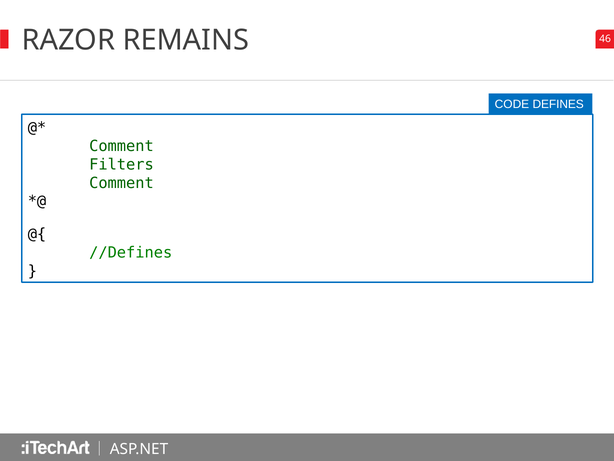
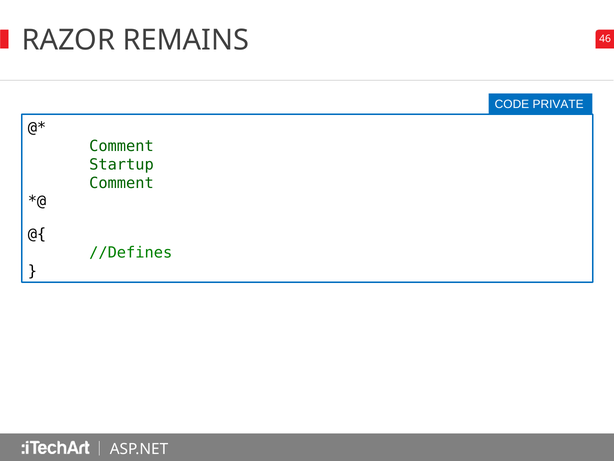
DEFINES: DEFINES -> PRIVATE
Filters: Filters -> Startup
